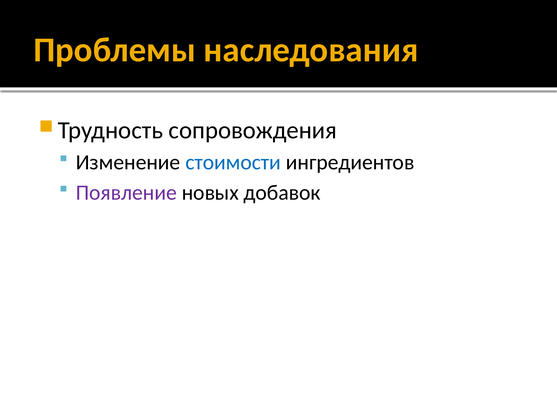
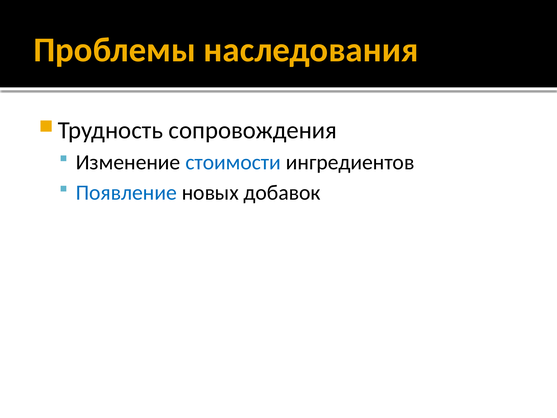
Появление colour: purple -> blue
